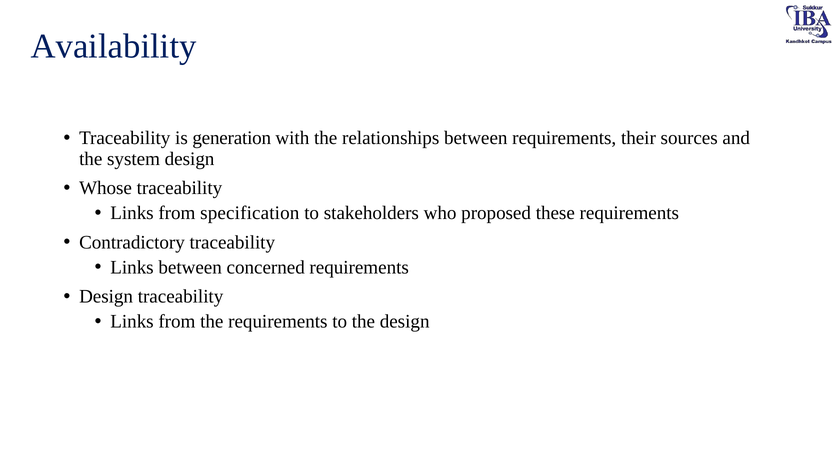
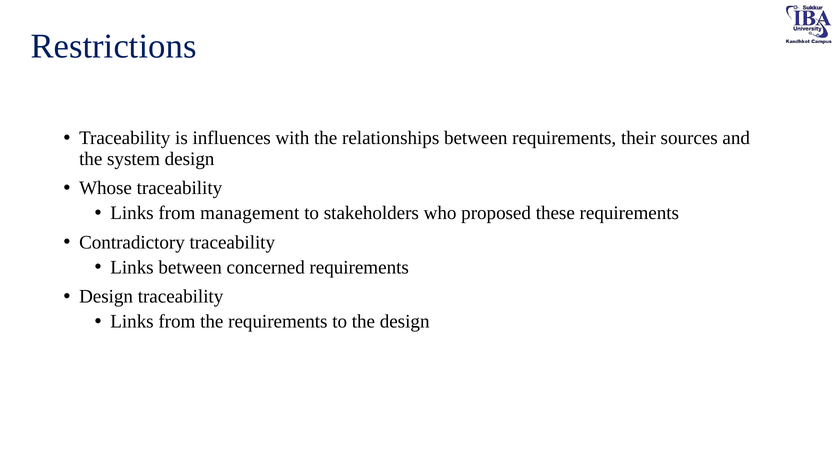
Availability: Availability -> Restrictions
generation: generation -> influences
specification: specification -> management
